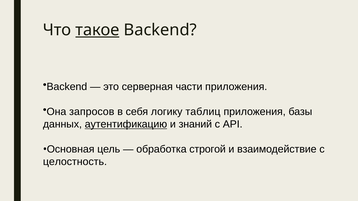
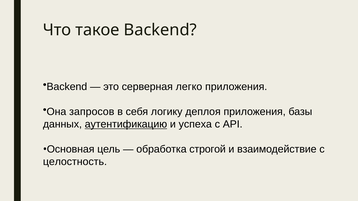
такое underline: present -> none
части: части -> легко
таблиц: таблиц -> деплоя
знаний: знаний -> успеха
